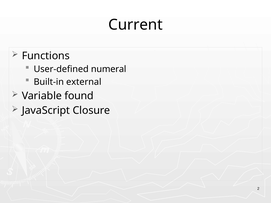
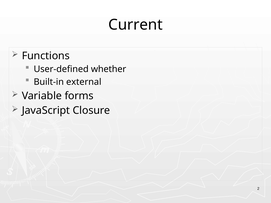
numeral: numeral -> whether
found: found -> forms
